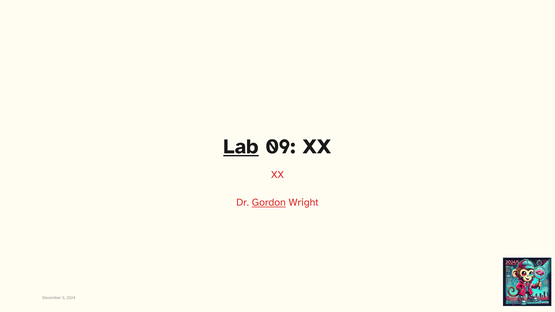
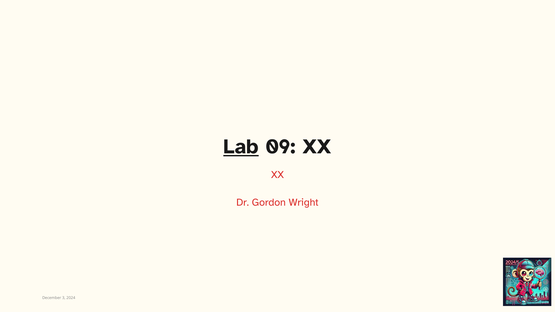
Gordon underline: present -> none
